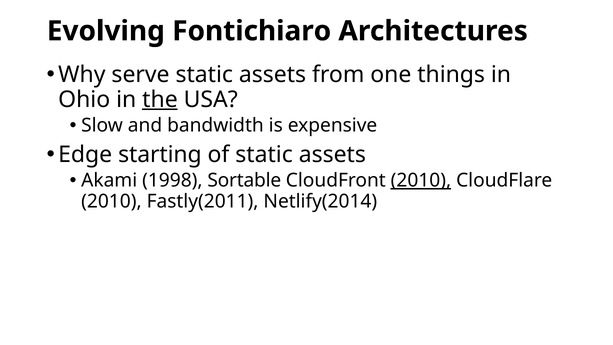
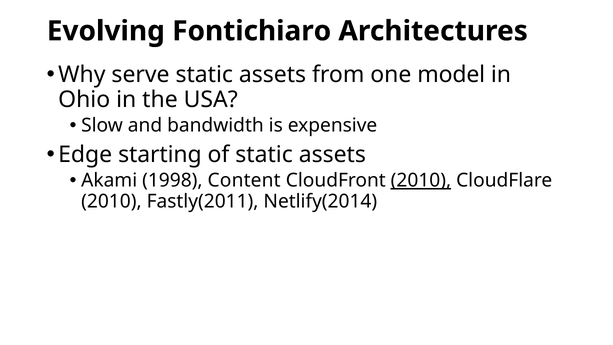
things: things -> model
the underline: present -> none
Sortable: Sortable -> Content
